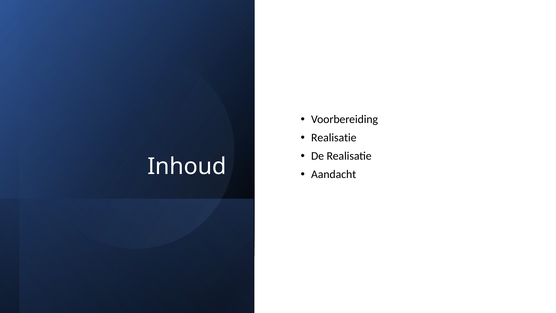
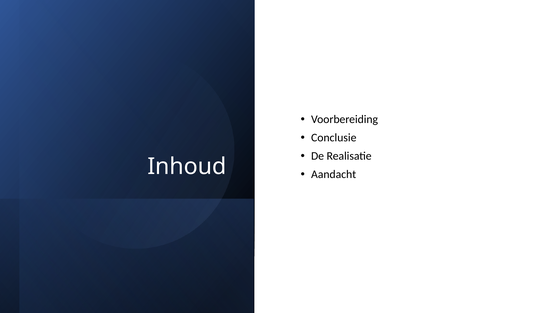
Realisatie at (334, 138): Realisatie -> Conclusie
